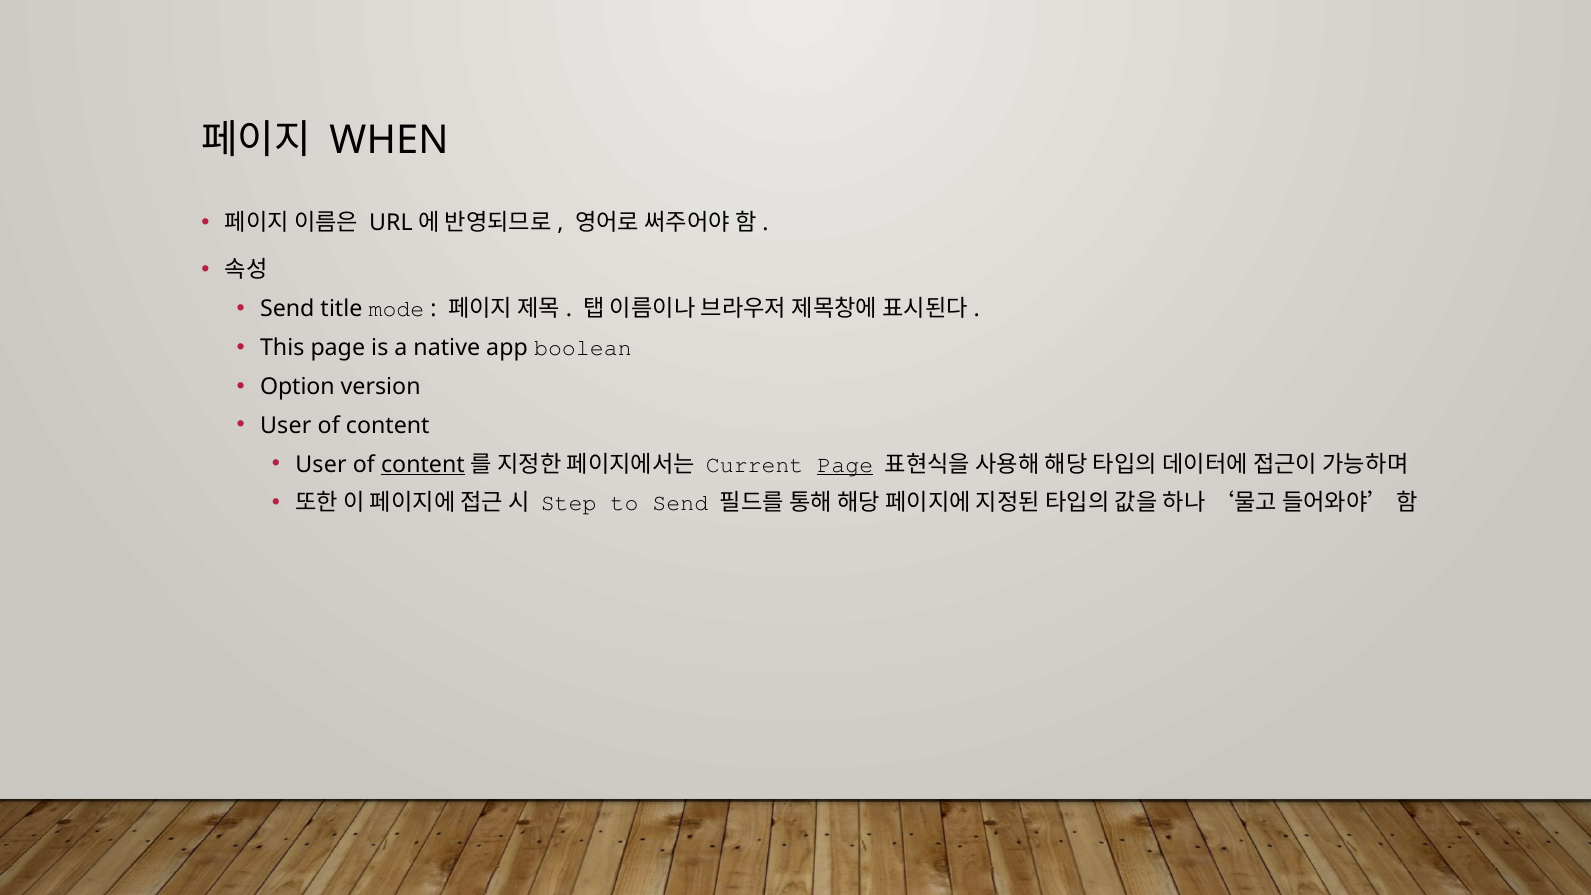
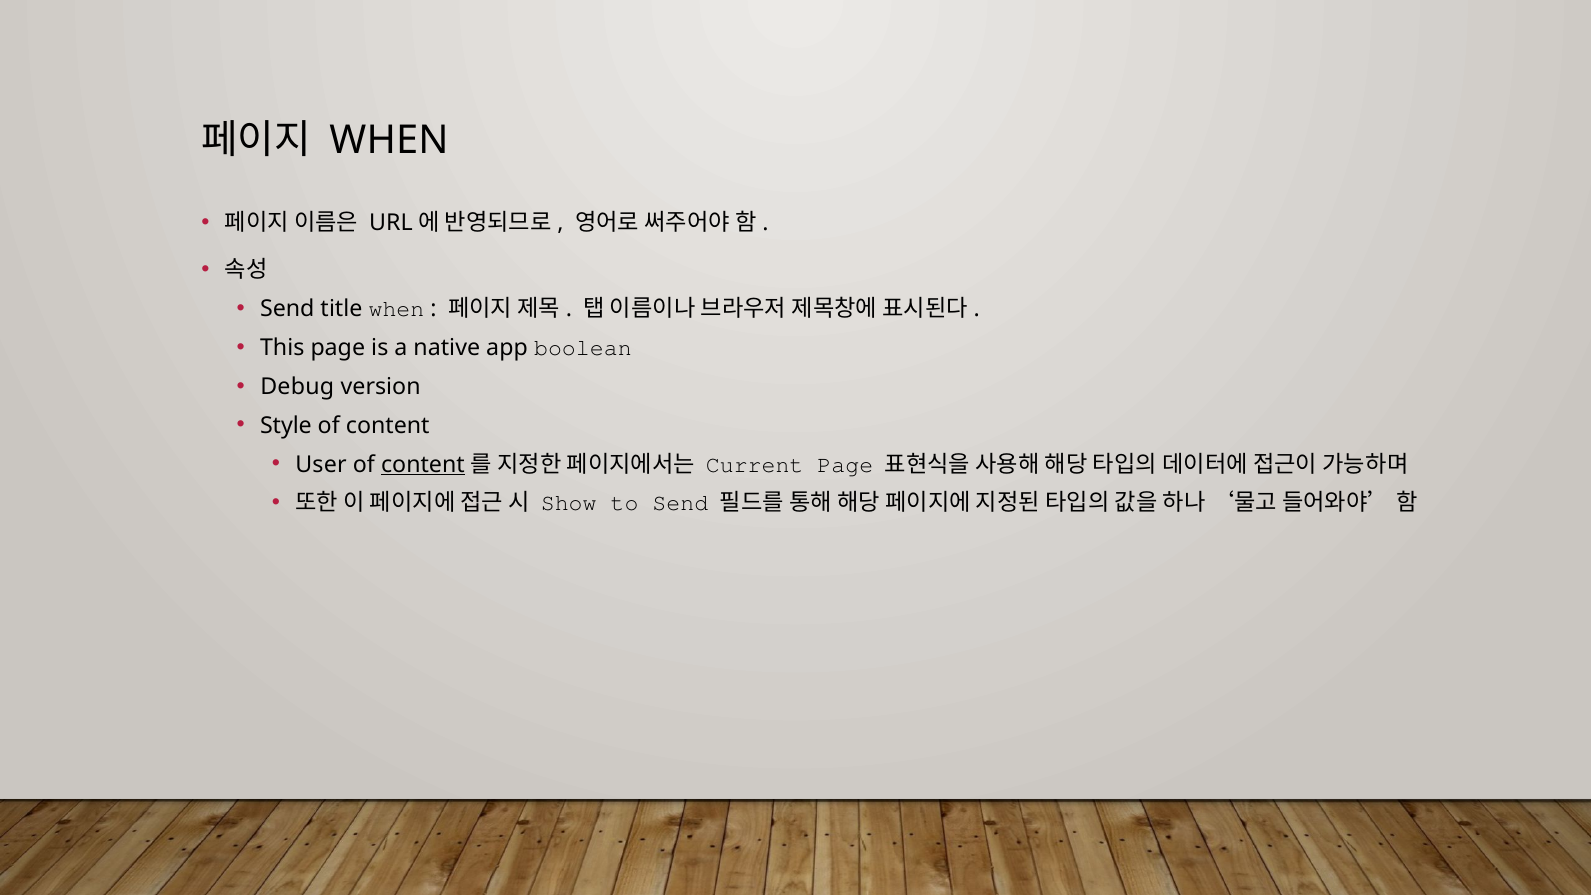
title mode: mode -> when
Option: Option -> Debug
User at (286, 425): User -> Style
Page at (845, 464) underline: present -> none
Step: Step -> Show
